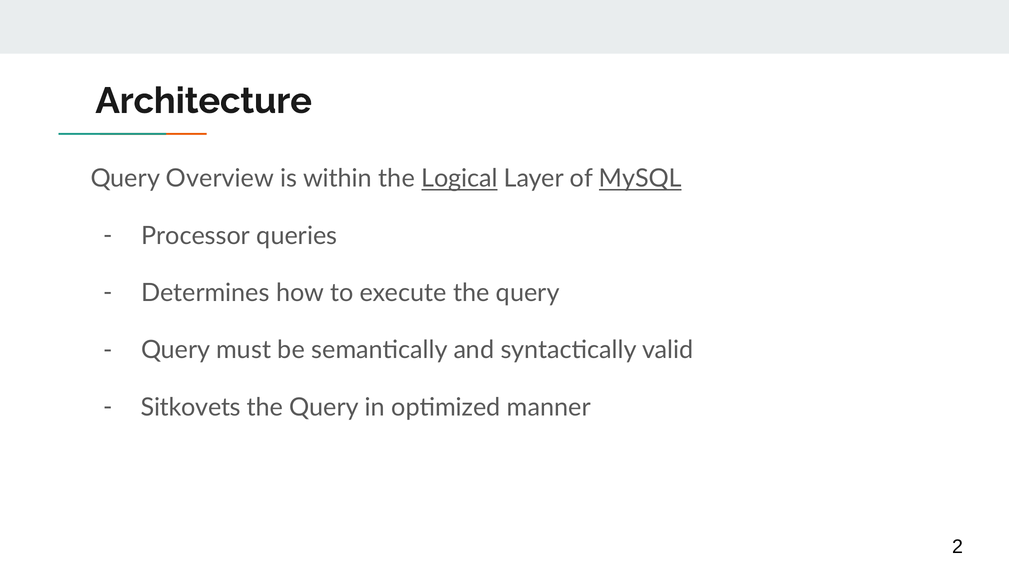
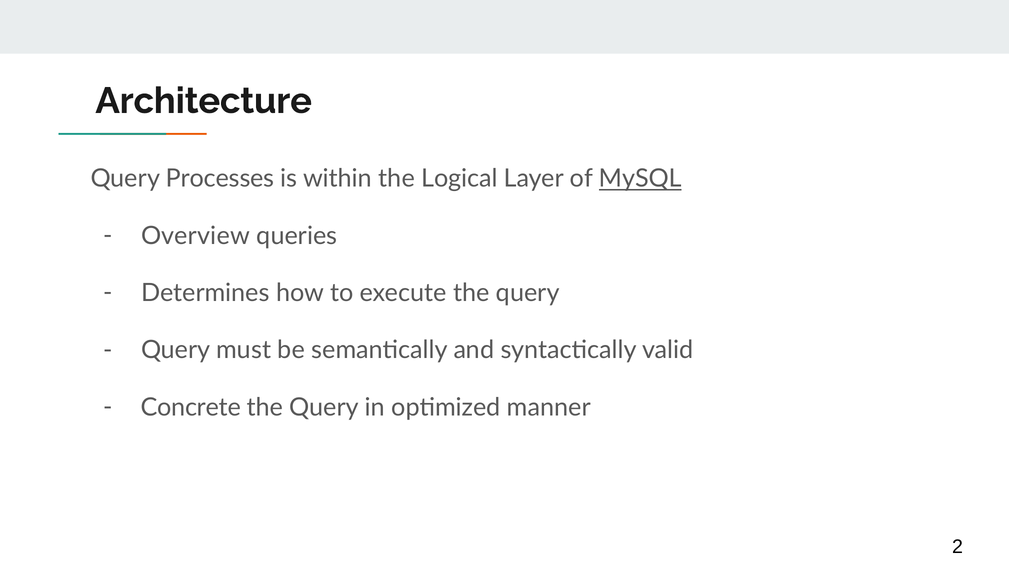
Overview: Overview -> Processes
Logical underline: present -> none
Processor: Processor -> Overview
Sitkovets: Sitkovets -> Concrete
